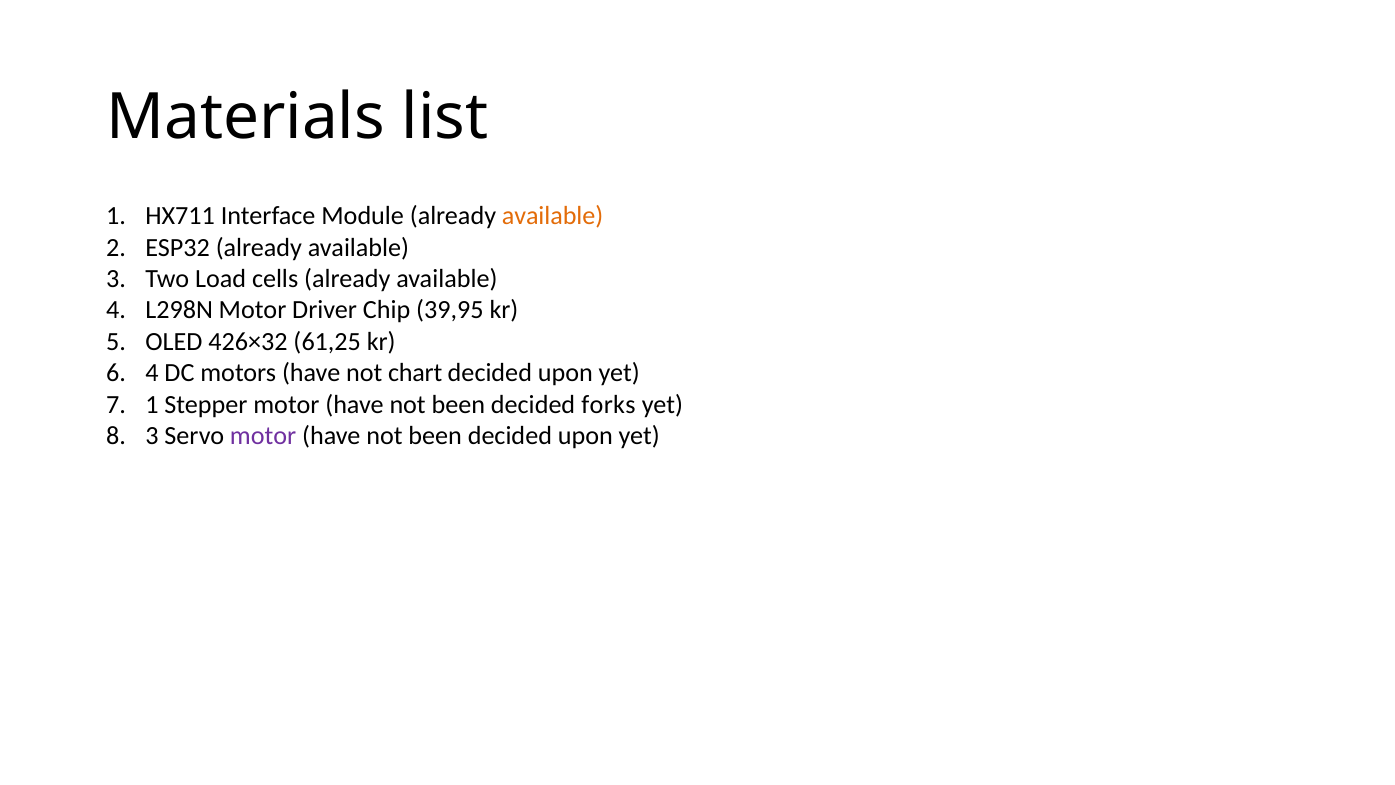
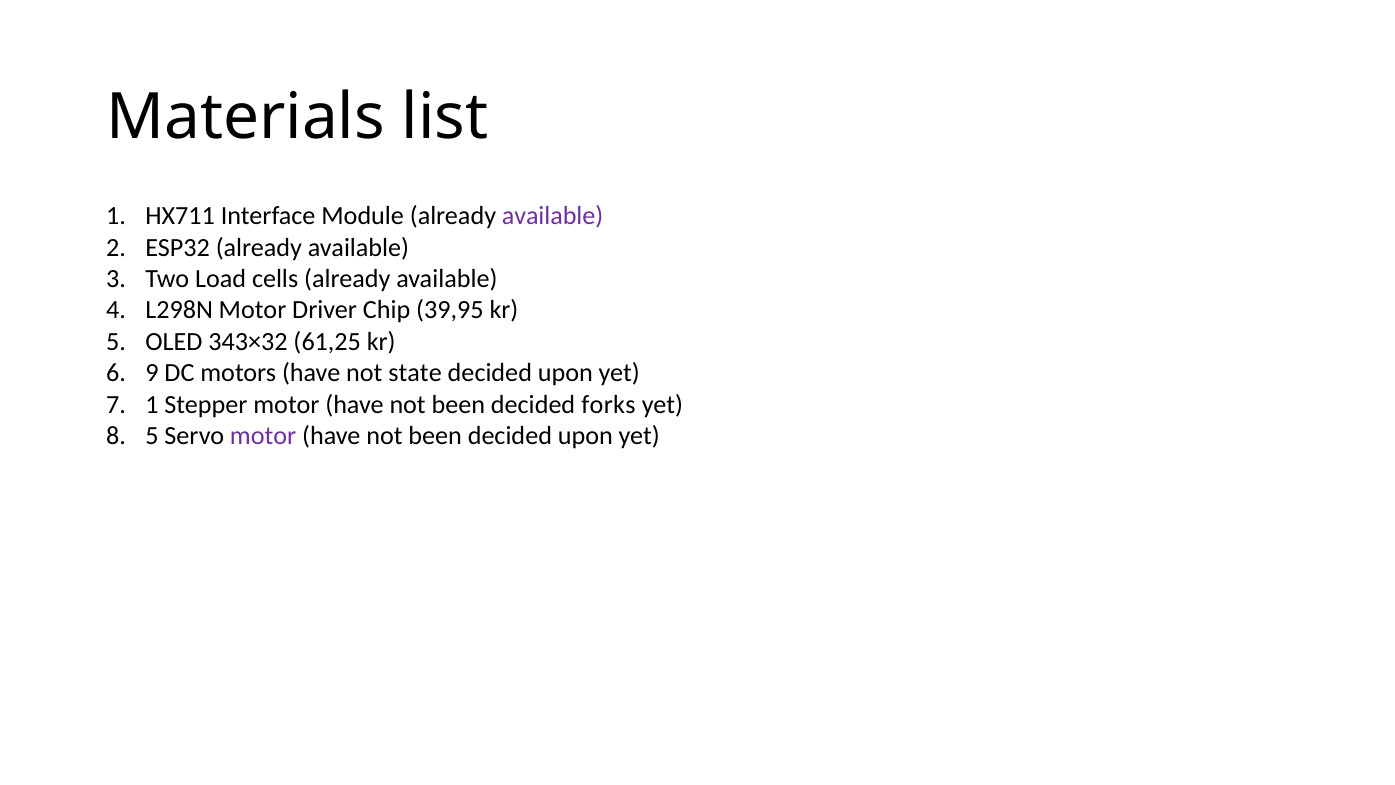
available at (553, 216) colour: orange -> purple
426×32: 426×32 -> 343×32
4 at (152, 373): 4 -> 9
chart: chart -> state
3 at (152, 436): 3 -> 5
